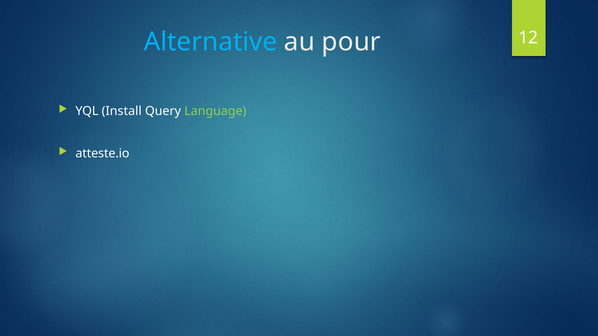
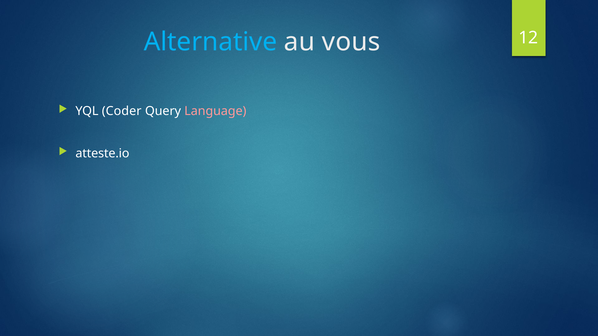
pour: pour -> vous
Install: Install -> Coder
Language colour: light green -> pink
